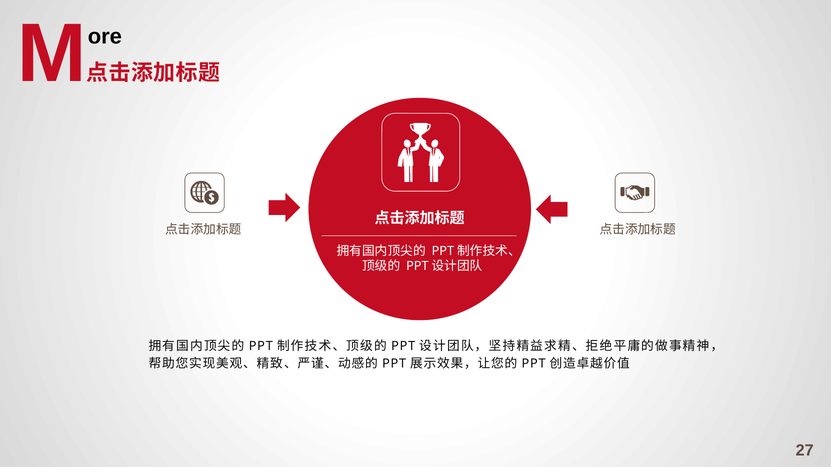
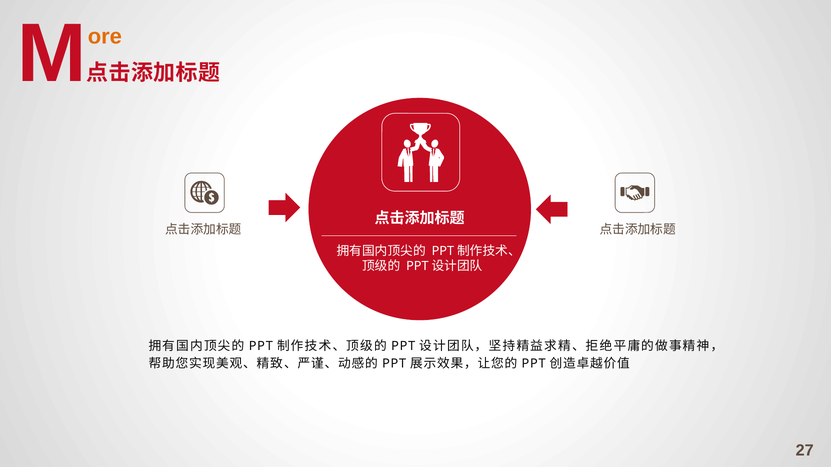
ore colour: black -> orange
